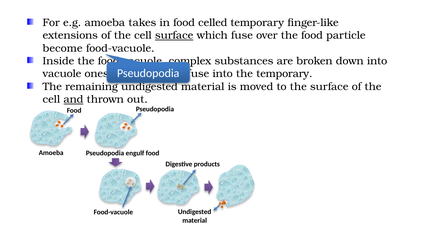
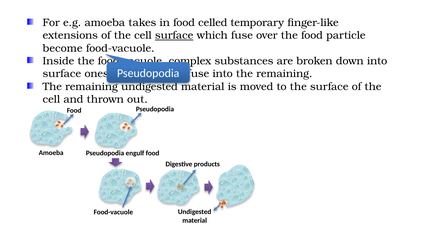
vacuole at (62, 74): vacuole -> surface
into the temporary: temporary -> remaining
and underline: present -> none
